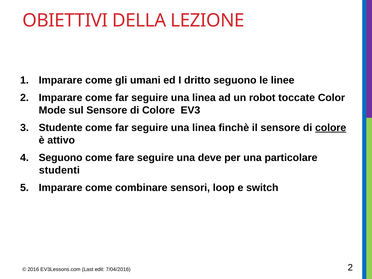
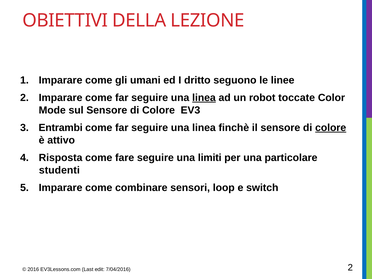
linea at (204, 98) underline: none -> present
Studente: Studente -> Entrambi
Seguono at (61, 158): Seguono -> Risposta
deve: deve -> limiti
